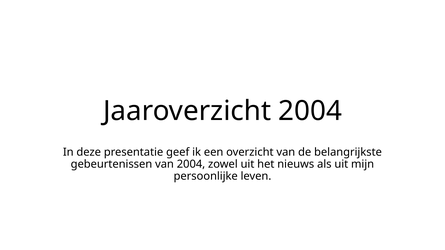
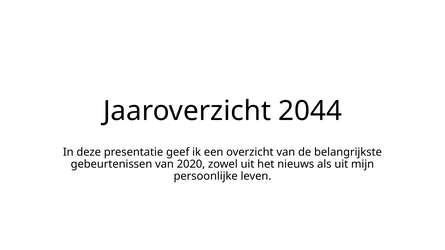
Jaaroverzicht 2004: 2004 -> 2044
van 2004: 2004 -> 2020
